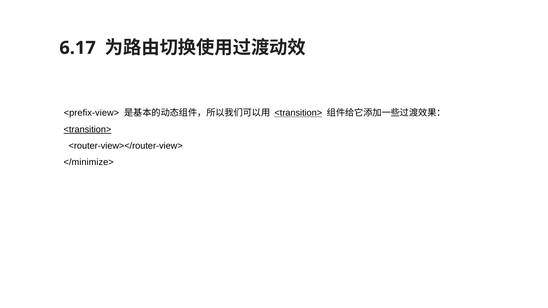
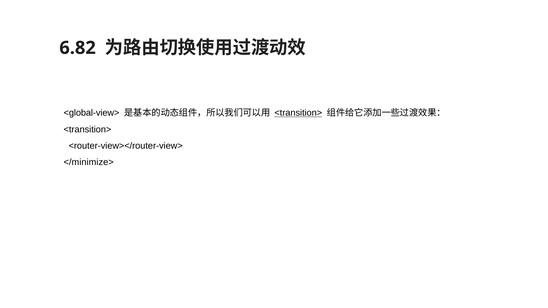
6.17: 6.17 -> 6.82
<prefix-view>: <prefix-view> -> <global-view>
<transition> at (87, 129) underline: present -> none
